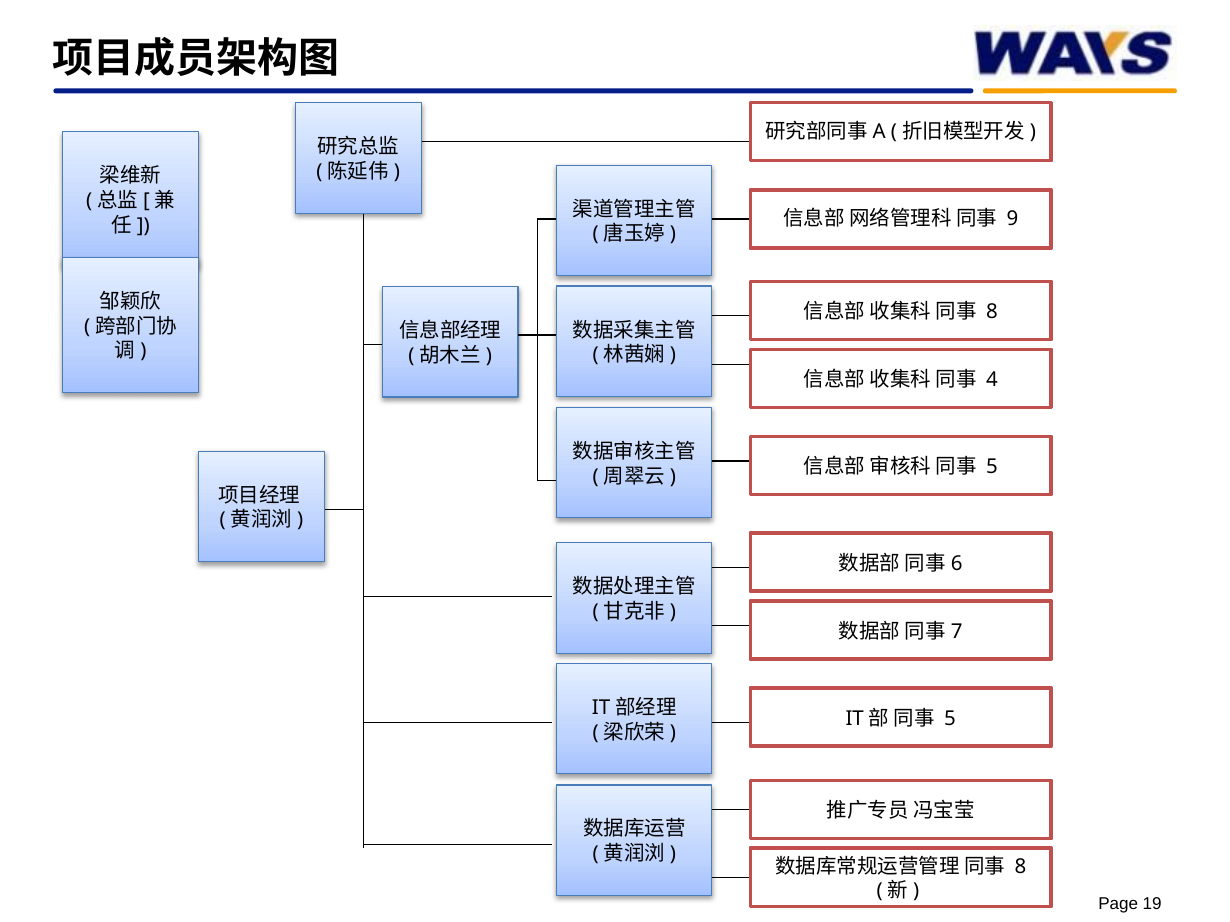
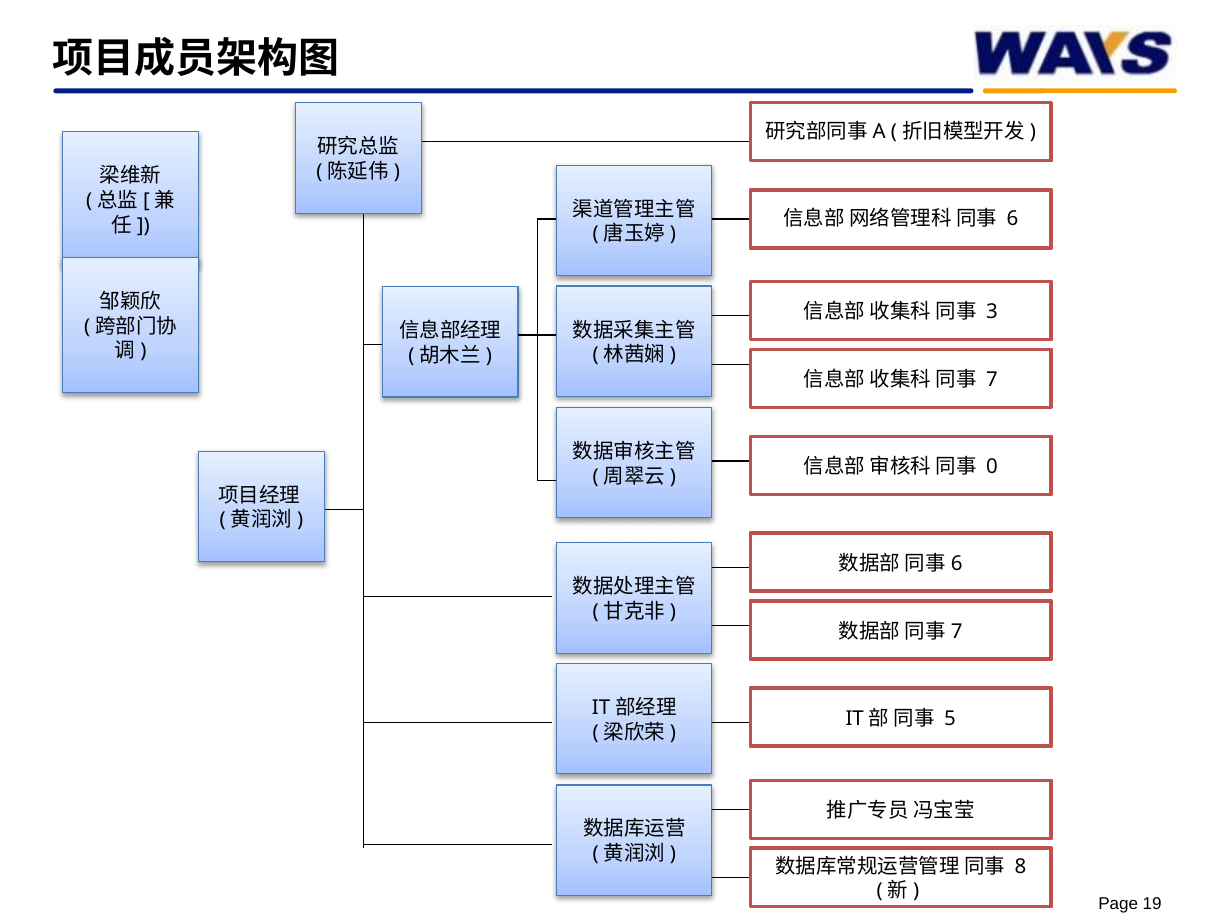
9: 9 -> 6
8 at (992, 312): 8 -> 3
4: 4 -> 7
5 at (992, 467): 5 -> 0
